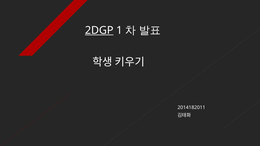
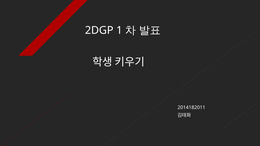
2DGP underline: present -> none
